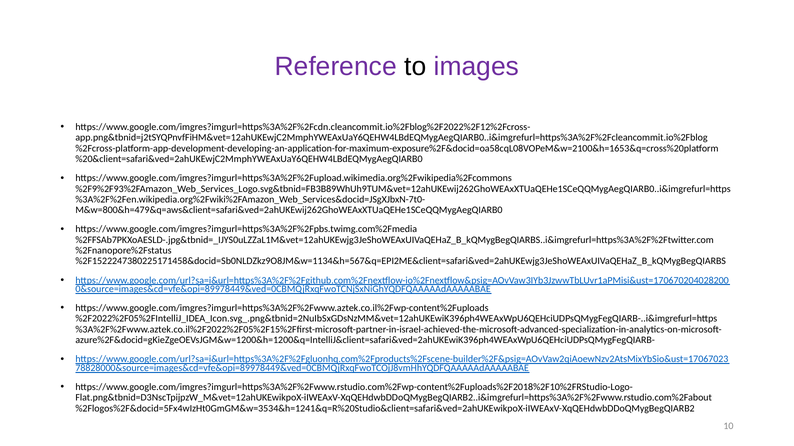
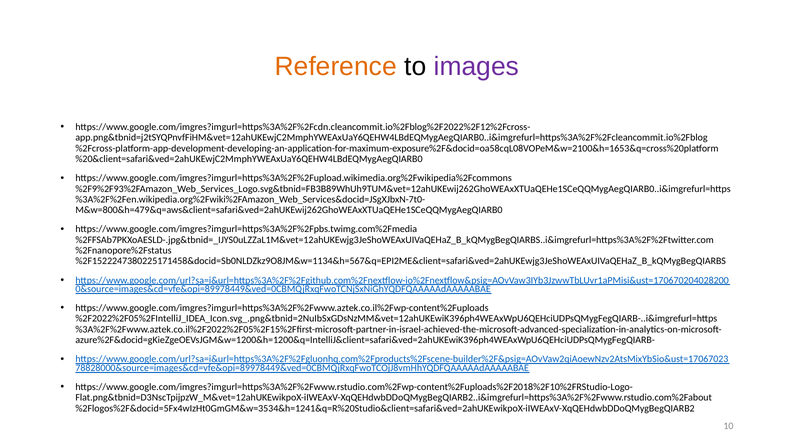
Reference colour: purple -> orange
